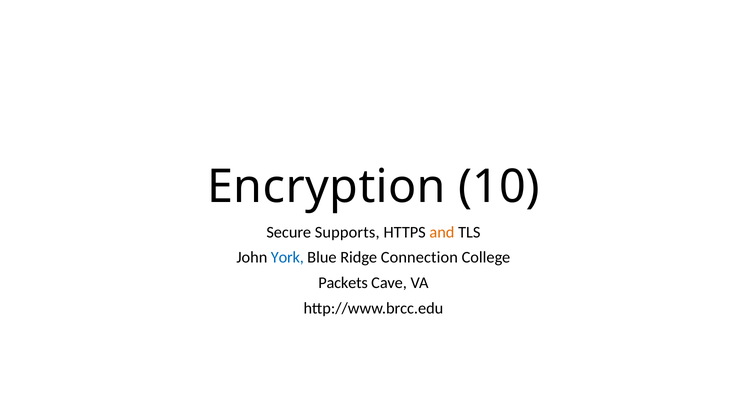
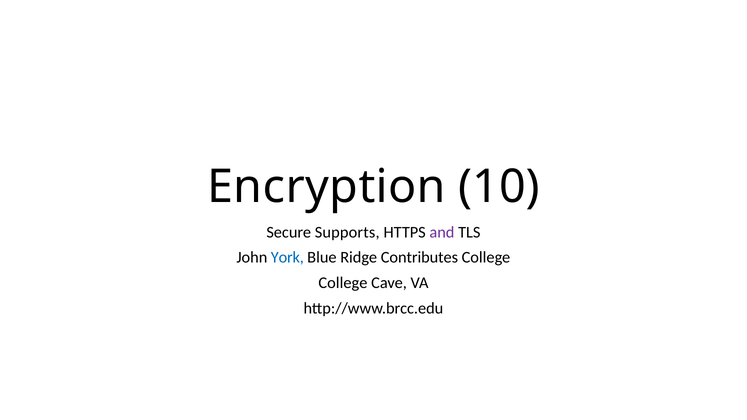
and colour: orange -> purple
Connection: Connection -> Contributes
Packets at (343, 283): Packets -> College
